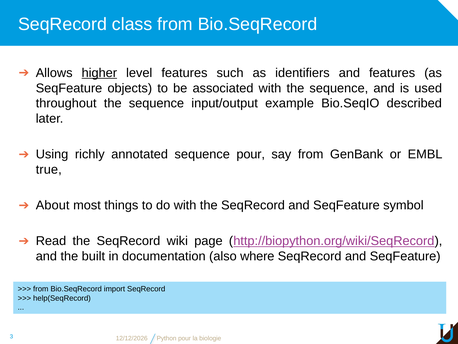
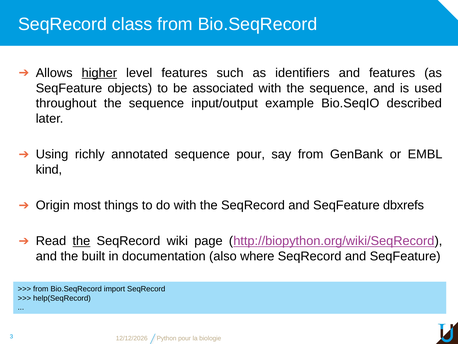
true: true -> kind
About: About -> Origin
symbol: symbol -> dbxrefs
the at (81, 241) underline: none -> present
